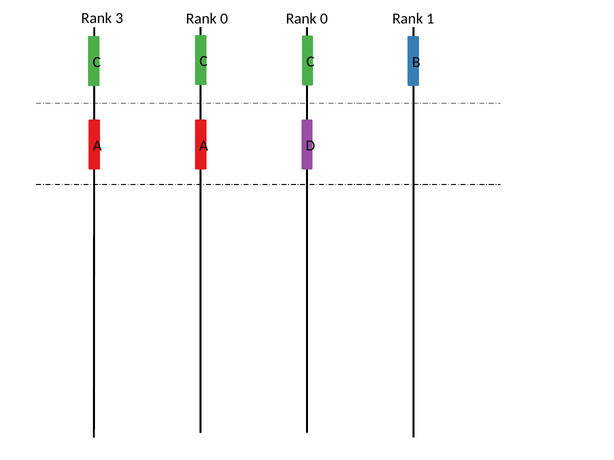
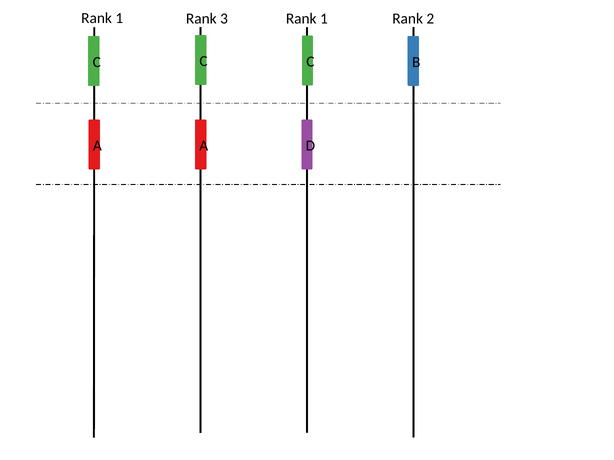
3 at (119, 18): 3 -> 1
0 at (224, 19): 0 -> 3
0 at (324, 19): 0 -> 1
1: 1 -> 2
